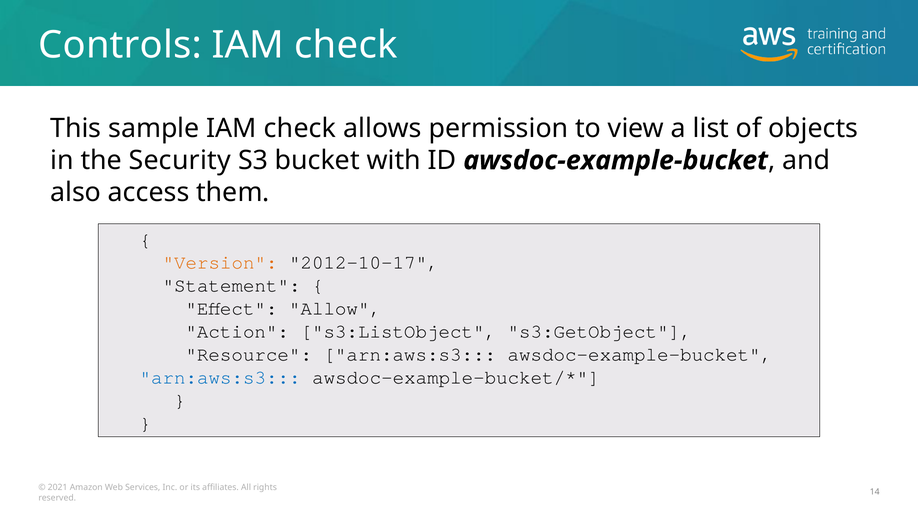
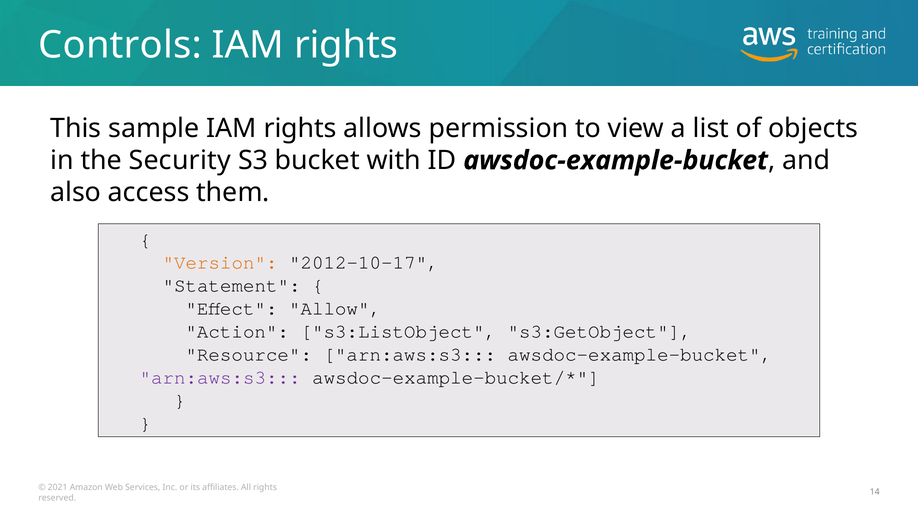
check at (346, 45): check -> rights
sample IAM check: check -> rights
arn:aws:s3 at (220, 378) colour: blue -> purple
